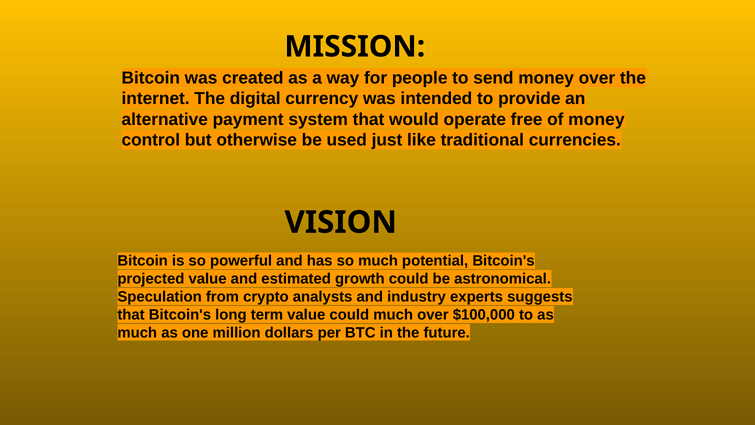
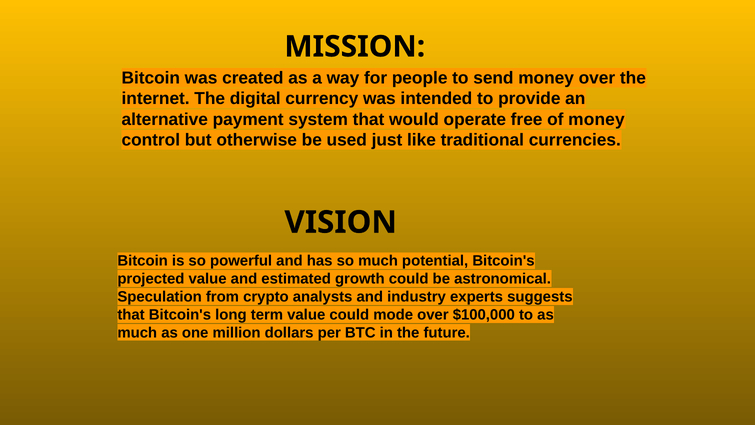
could much: much -> mode
